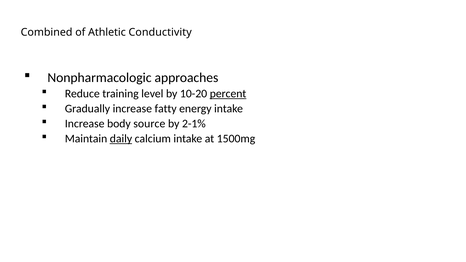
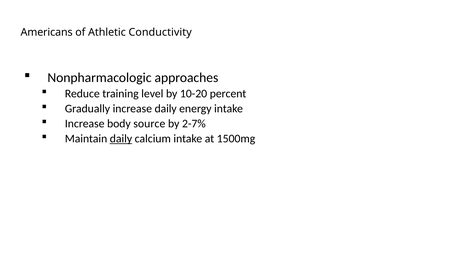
Combined: Combined -> Americans
percent underline: present -> none
increase fatty: fatty -> daily
2-1%: 2-1% -> 2-7%
